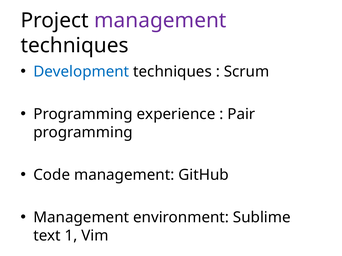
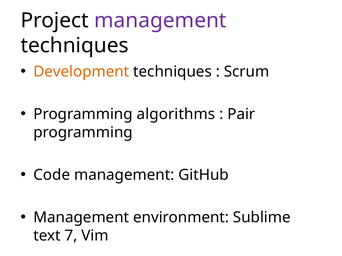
Development colour: blue -> orange
experience: experience -> algorithms
1: 1 -> 7
